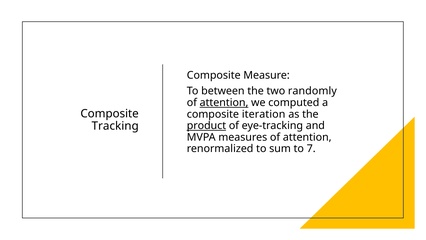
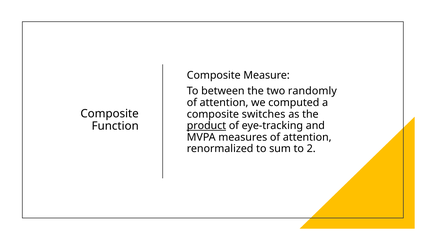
attention at (224, 102) underline: present -> none
iteration: iteration -> switches
Tracking: Tracking -> Function
7: 7 -> 2
